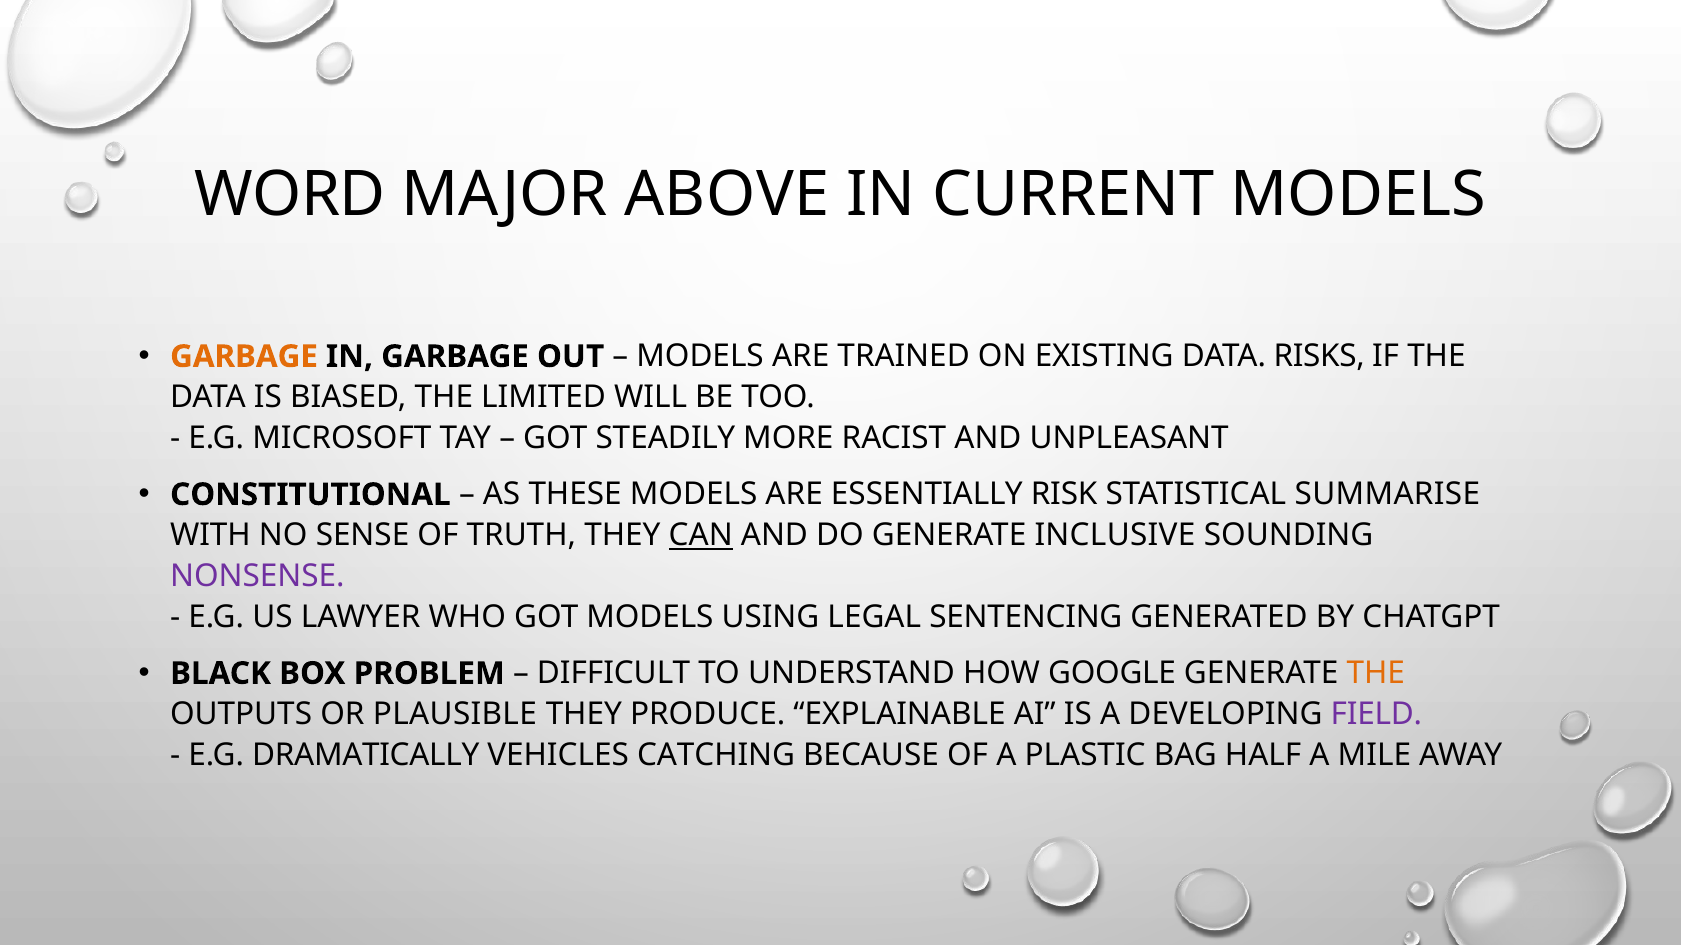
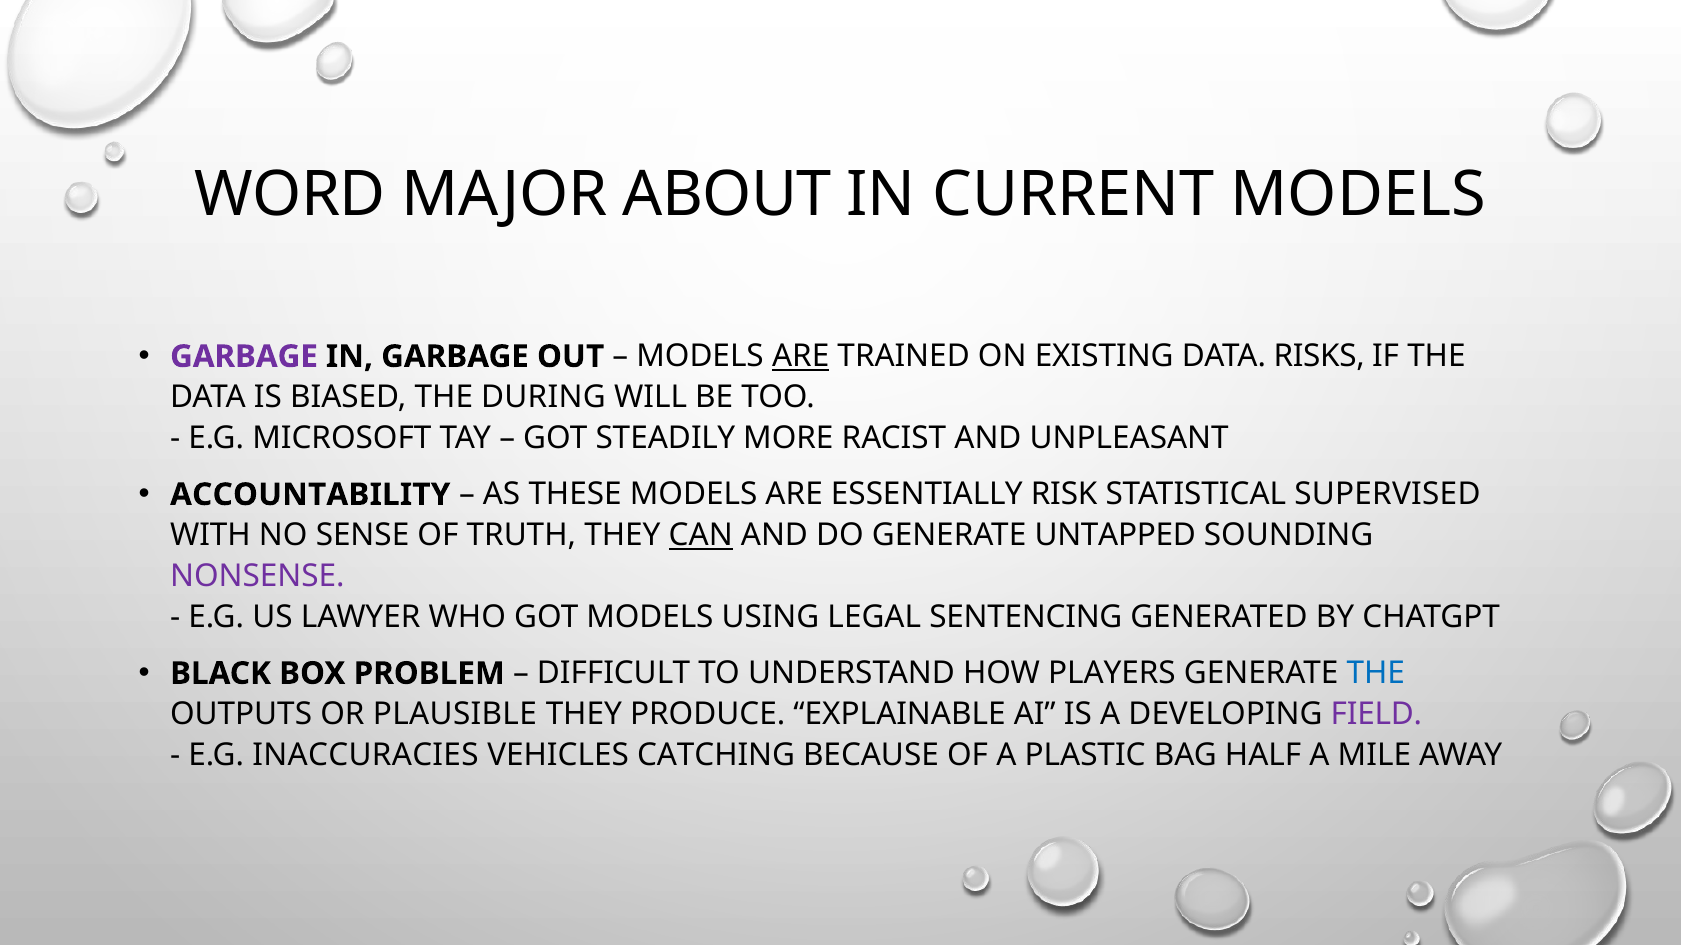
ABOVE: ABOVE -> ABOUT
GARBAGE at (244, 357) colour: orange -> purple
ARE at (801, 357) underline: none -> present
LIMITED: LIMITED -> DURING
CONSTITUTIONAL: CONSTITUTIONAL -> ACCOUNTABILITY
SUMMARISE: SUMMARISE -> SUPERVISED
INCLUSIVE: INCLUSIVE -> UNTAPPED
GOOGLE: GOOGLE -> PLAYERS
THE at (1376, 674) colour: orange -> blue
DRAMATICALLY: DRAMATICALLY -> INACCURACIES
